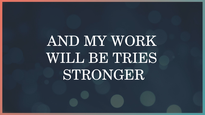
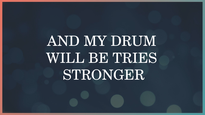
WORK: WORK -> DRUM
